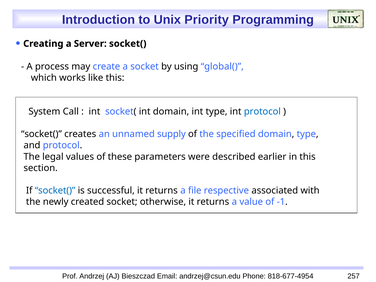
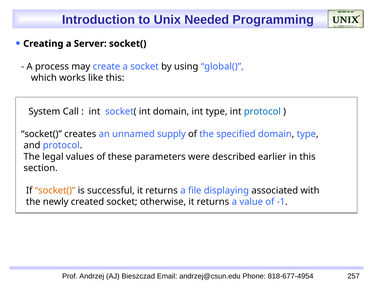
Priority: Priority -> Needed
socket( at (55, 191) colour: blue -> orange
respective: respective -> displaying
